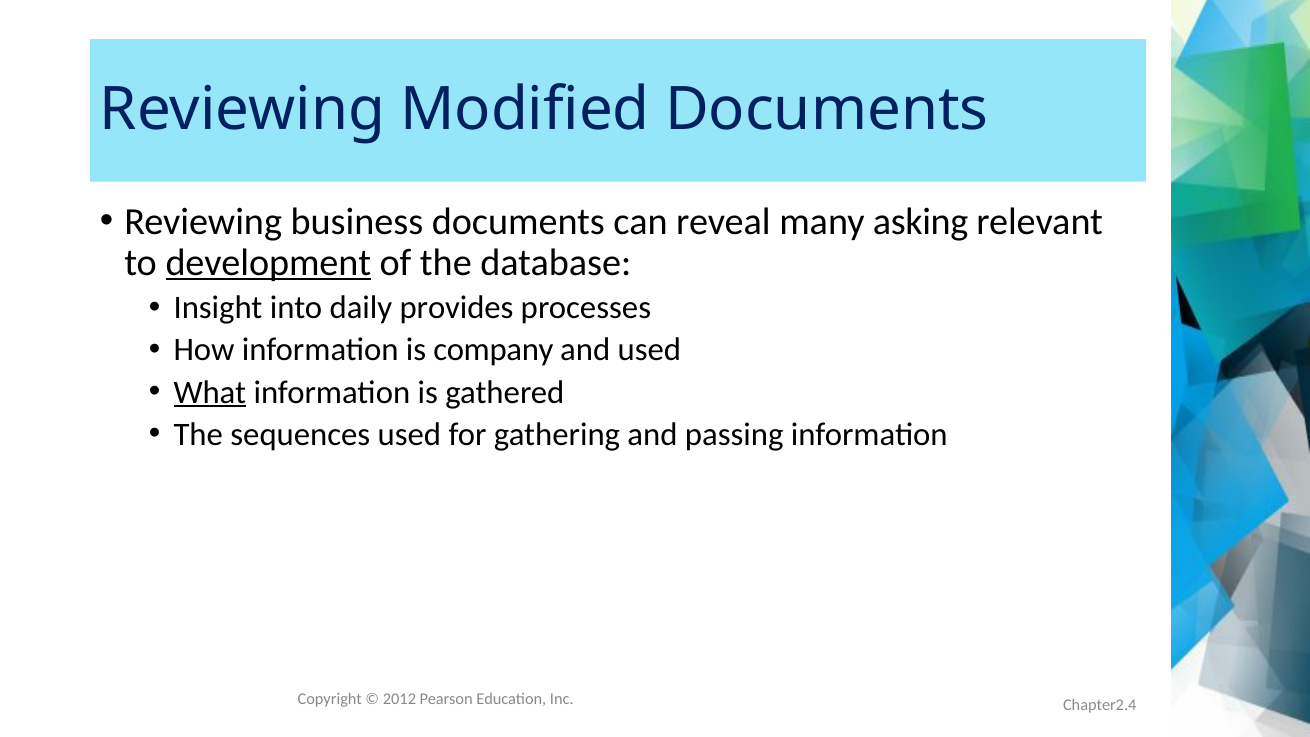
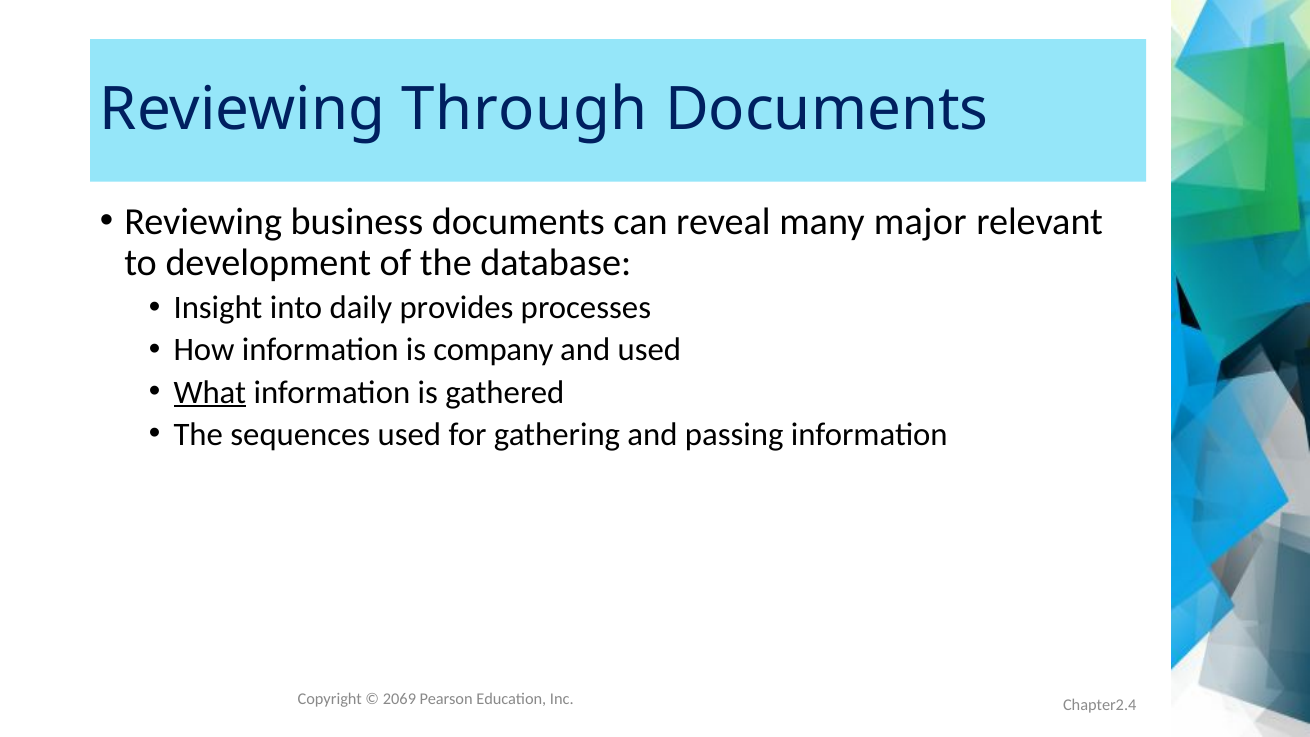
Modified: Modified -> Through
asking: asking -> major
development underline: present -> none
2012: 2012 -> 2069
